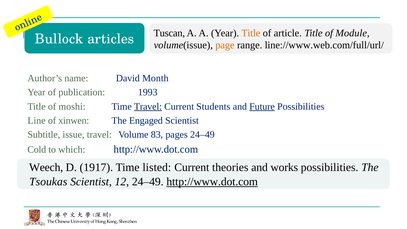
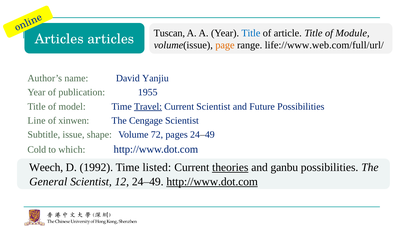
Title at (251, 33) colour: orange -> blue
Bullock at (59, 39): Bullock -> Articles
line://www.web.com/full/url/: line://www.web.com/full/url/ -> life://www.web.com/full/url/
Month: Month -> Yanjiu
1993: 1993 -> 1955
moshi: moshi -> model
Current Students: Students -> Scientist
Future underline: present -> none
Engaged: Engaged -> Cengage
issue travel: travel -> shape
83: 83 -> 72
1917: 1917 -> 1992
theories underline: none -> present
works: works -> ganbu
Tsoukas: Tsoukas -> General
